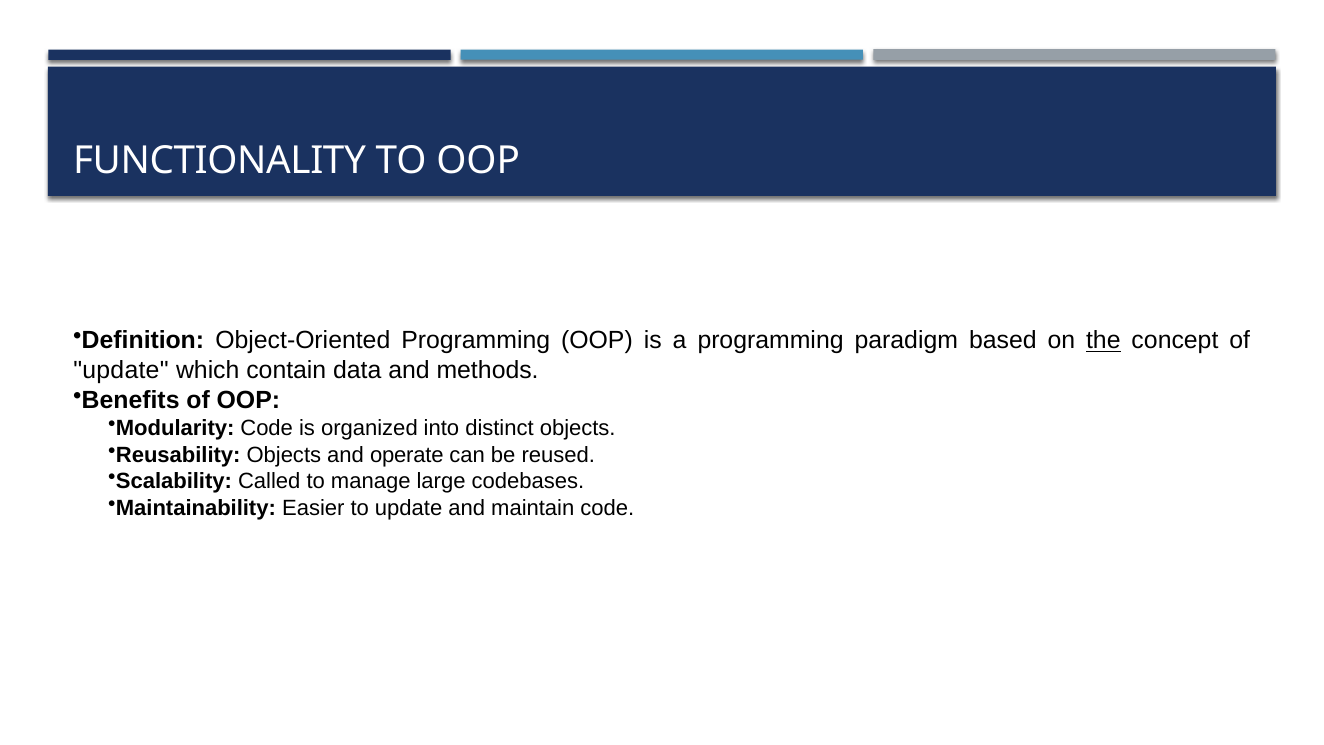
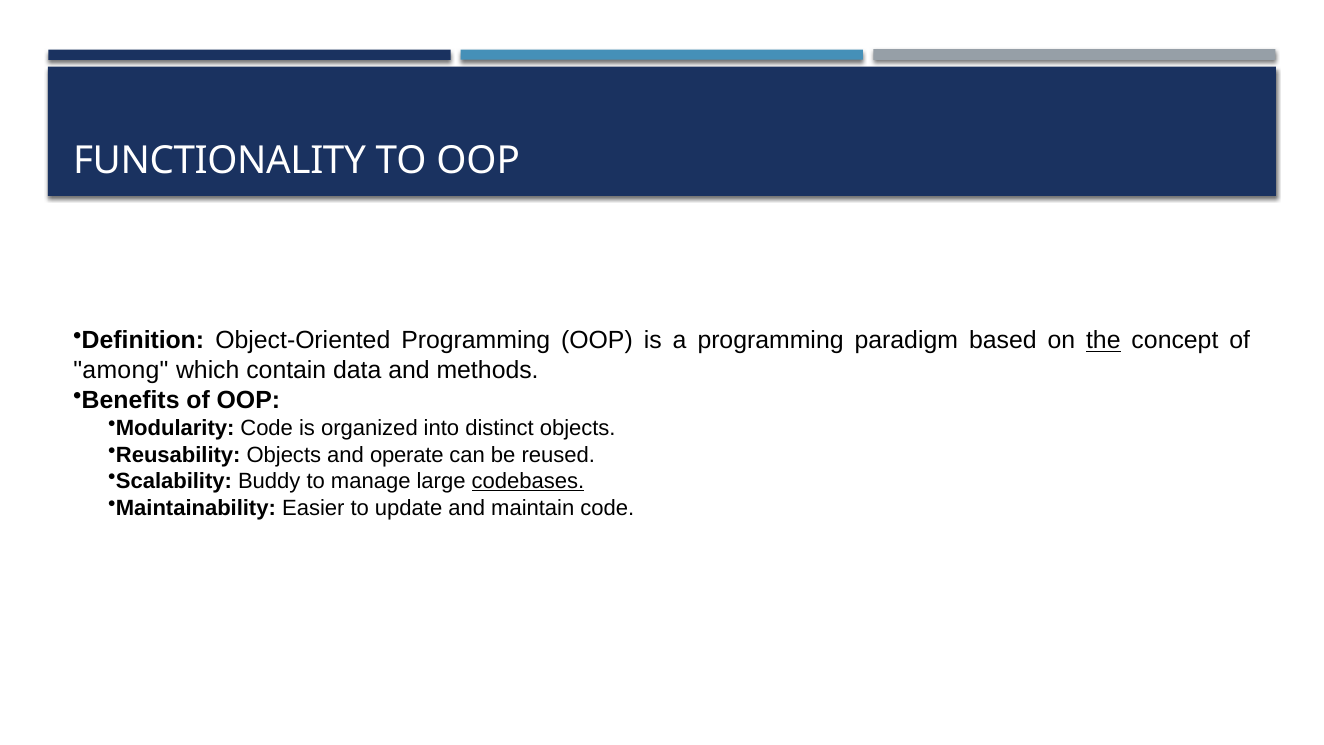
update at (121, 370): update -> among
Called: Called -> Buddy
codebases underline: none -> present
